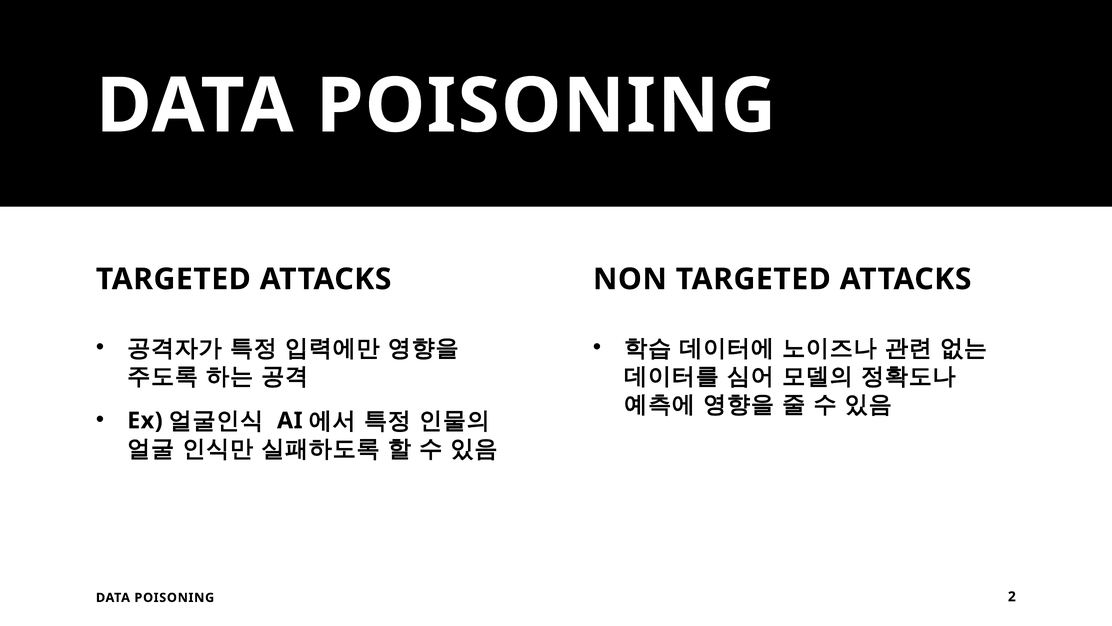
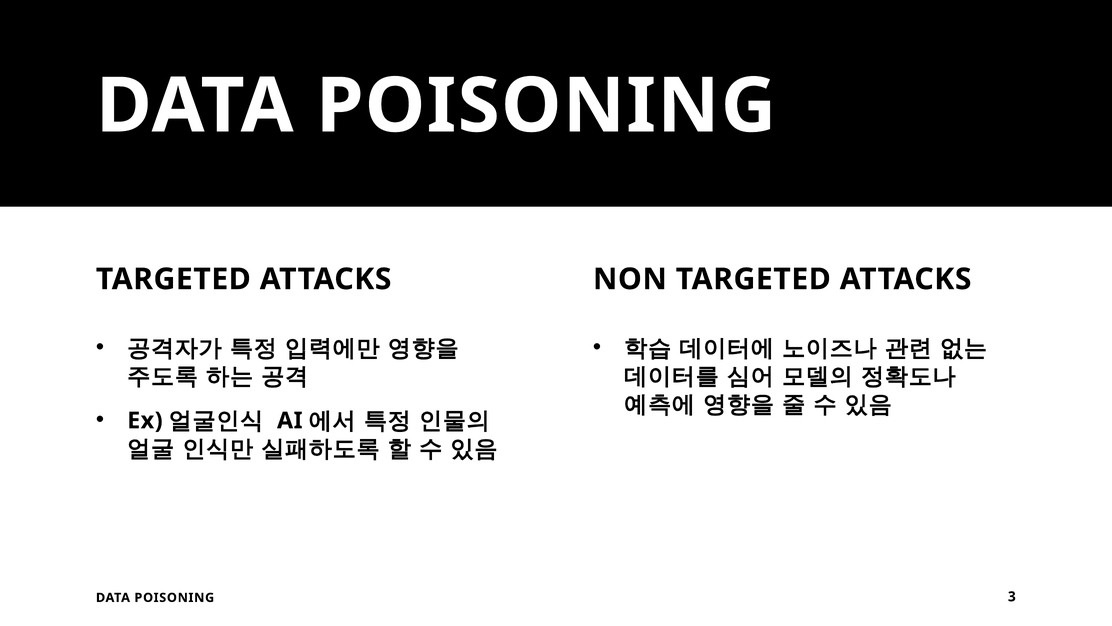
2: 2 -> 3
